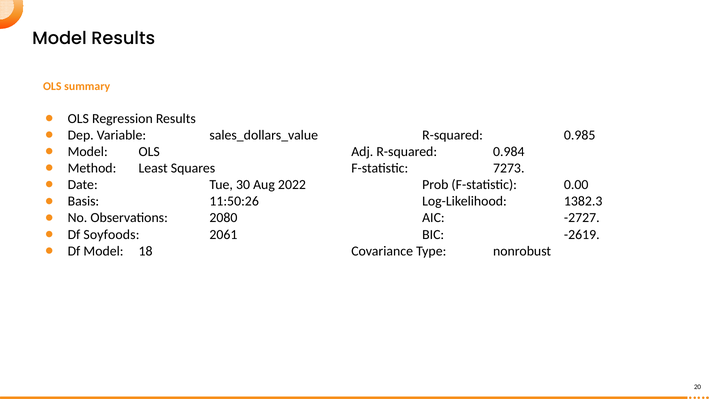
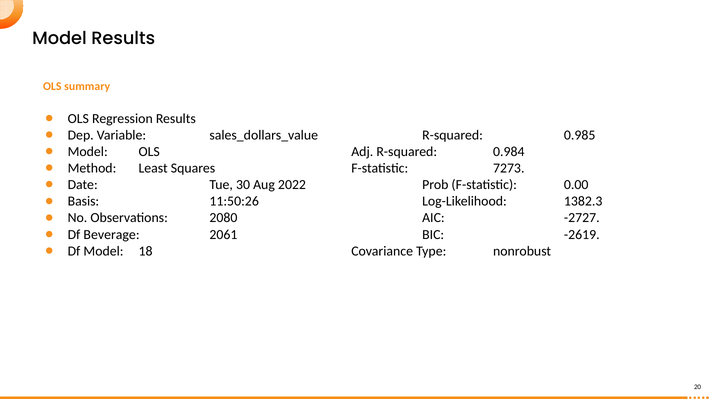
Soyfoods: Soyfoods -> Beverage
